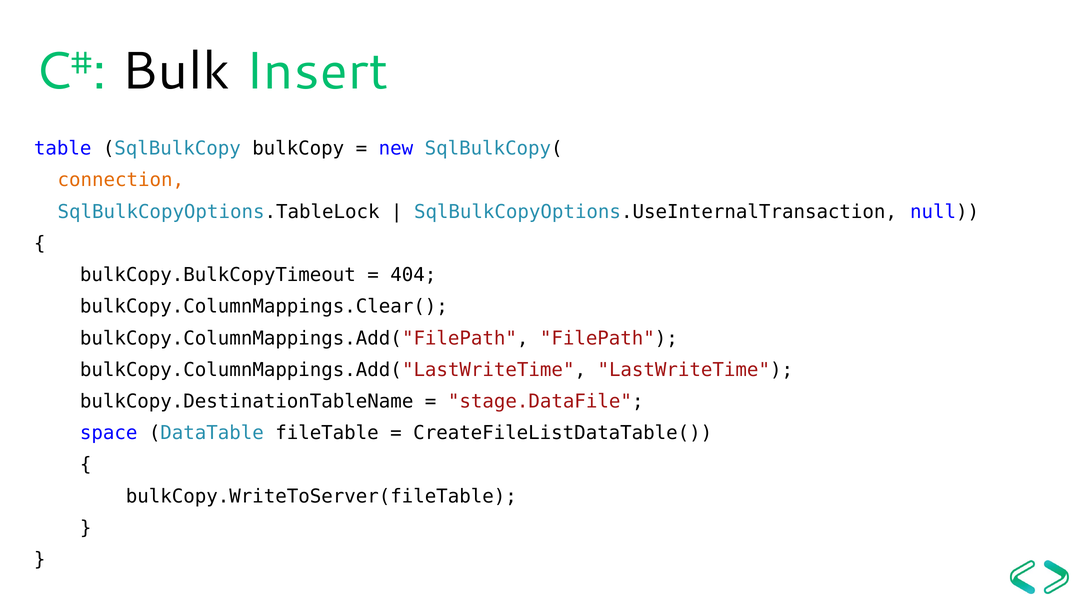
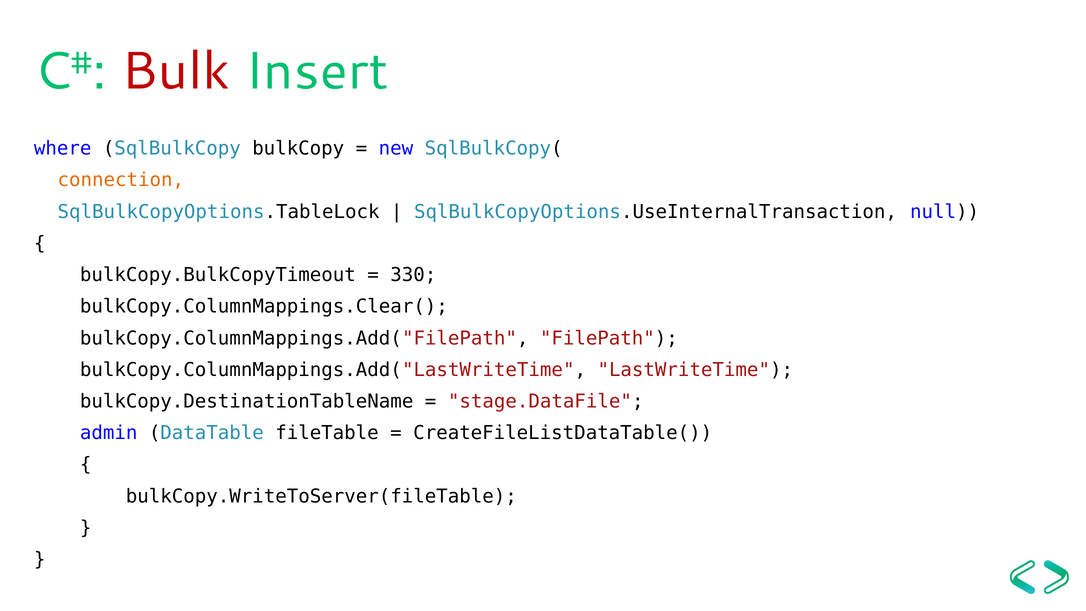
Bulk colour: black -> red
table: table -> where
404: 404 -> 330
space: space -> admin
